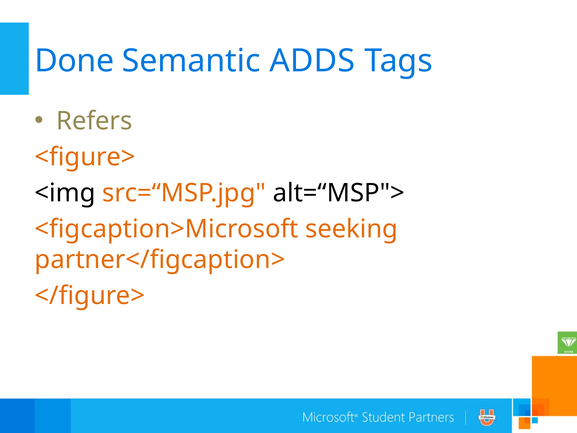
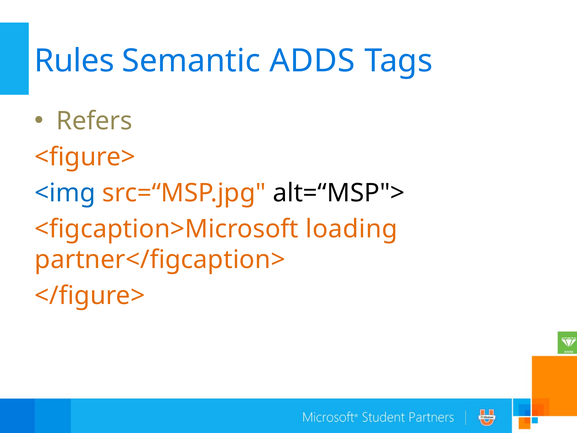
Done: Done -> Rules
<img colour: black -> blue
seeking: seeking -> loading
